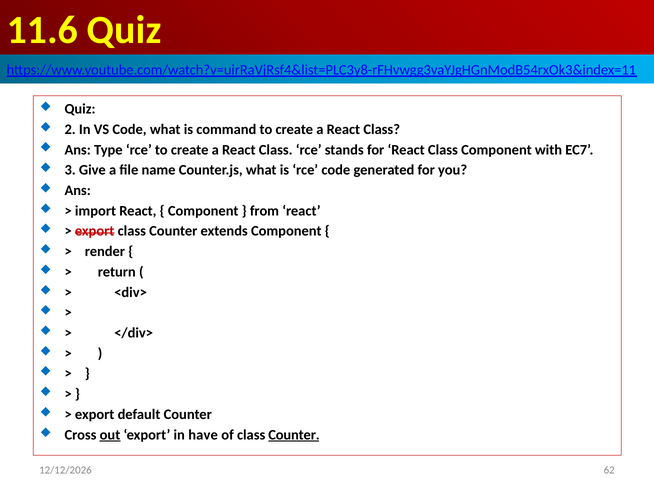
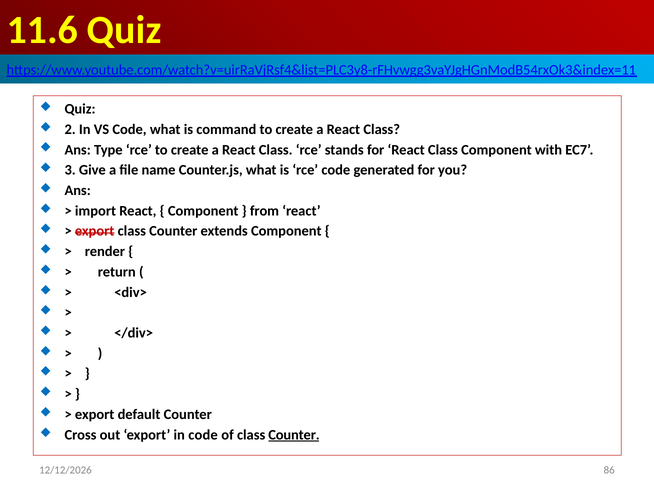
out underline: present -> none
in have: have -> code
62: 62 -> 86
